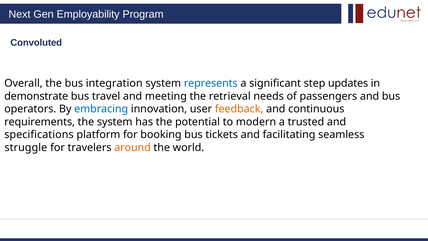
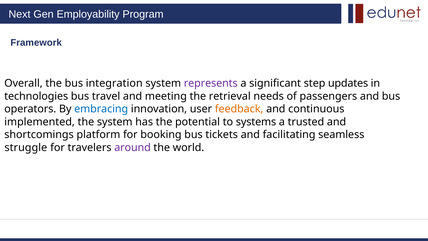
Convoluted: Convoluted -> Framework
represents colour: blue -> purple
demonstrate: demonstrate -> technologies
requirements: requirements -> implemented
modern: modern -> systems
specifications: specifications -> shortcomings
around colour: orange -> purple
